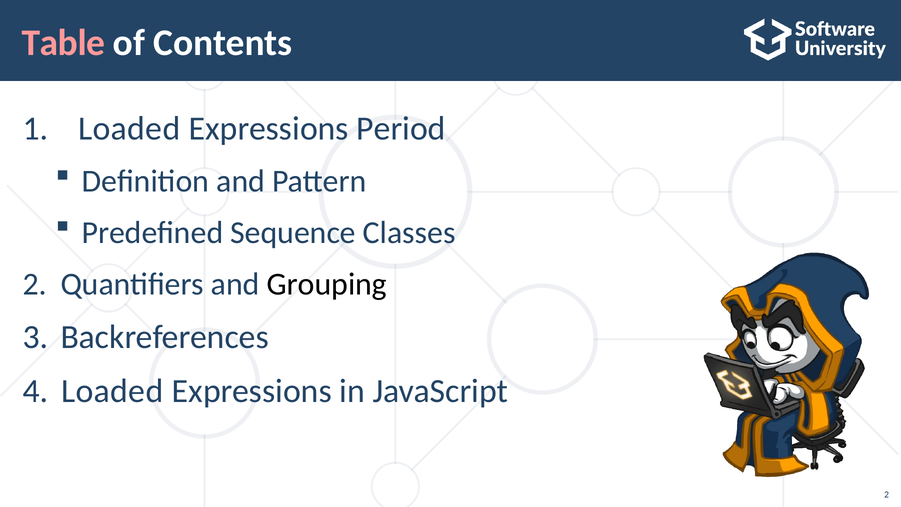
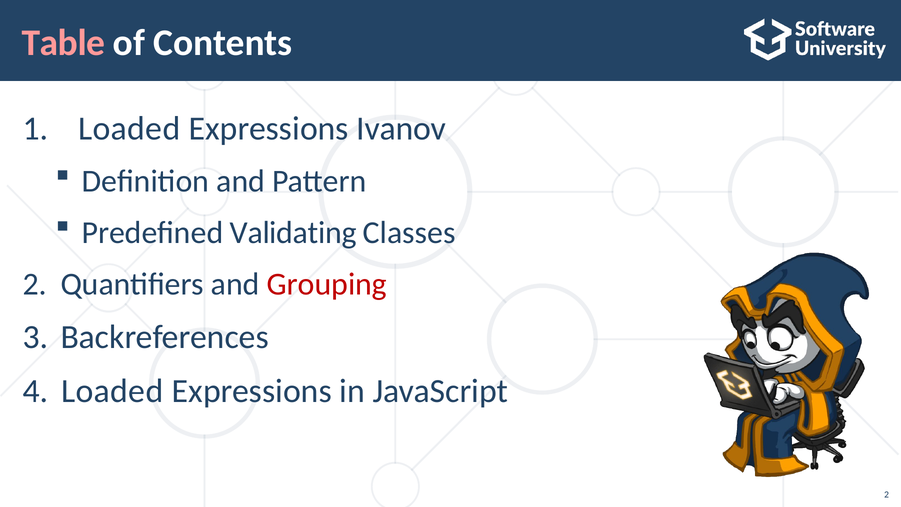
Period: Period -> Ivanov
Sequence: Sequence -> Validating
Grouping colour: black -> red
